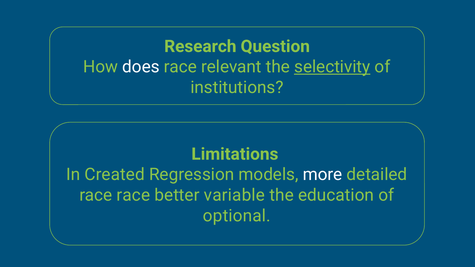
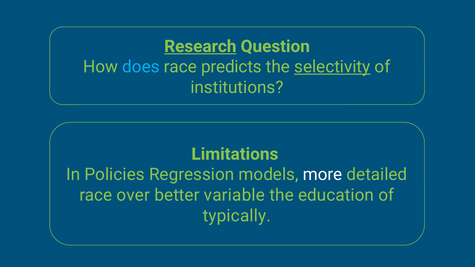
Research underline: none -> present
does colour: white -> light blue
relevant: relevant -> predicts
Created: Created -> Policies
race race: race -> over
optional: optional -> typically
